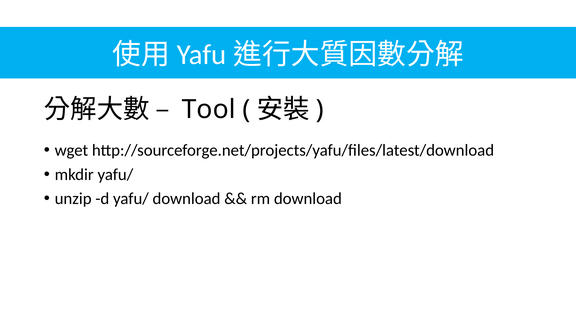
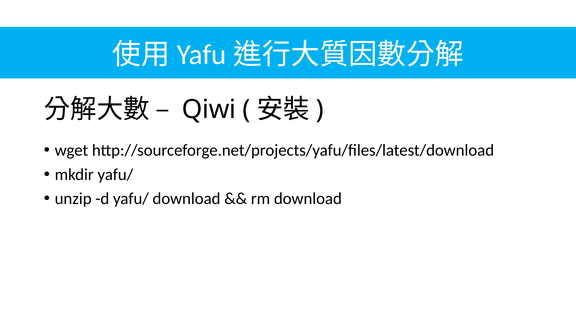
Tool: Tool -> Qiwi
